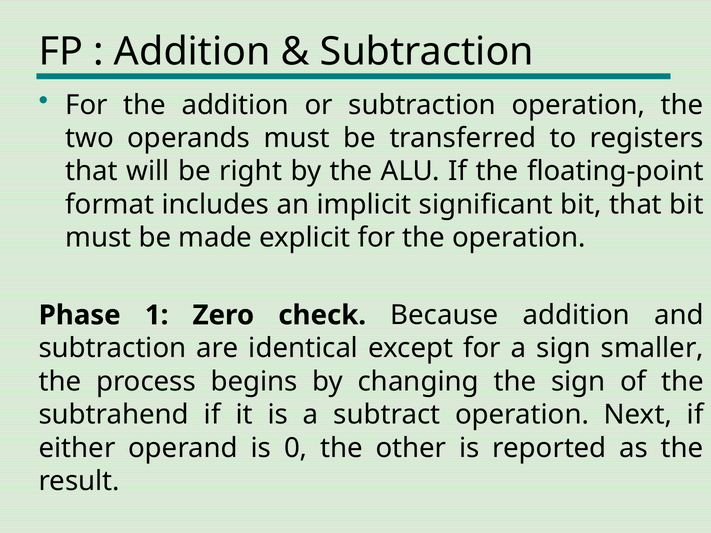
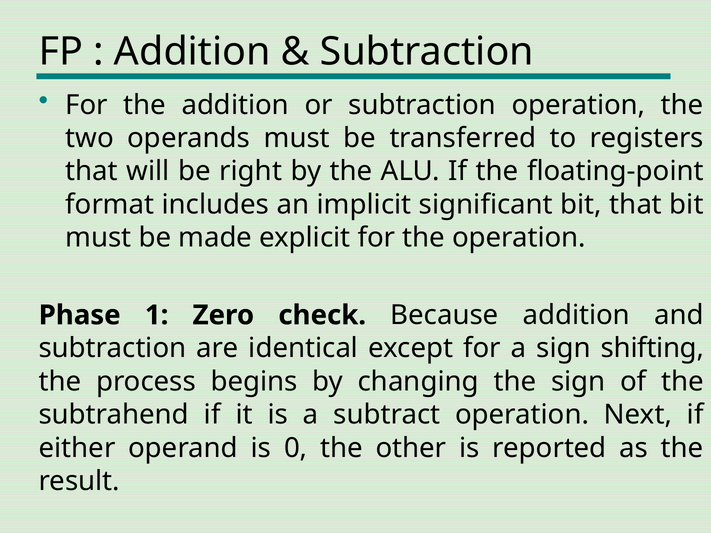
smaller: smaller -> shifting
